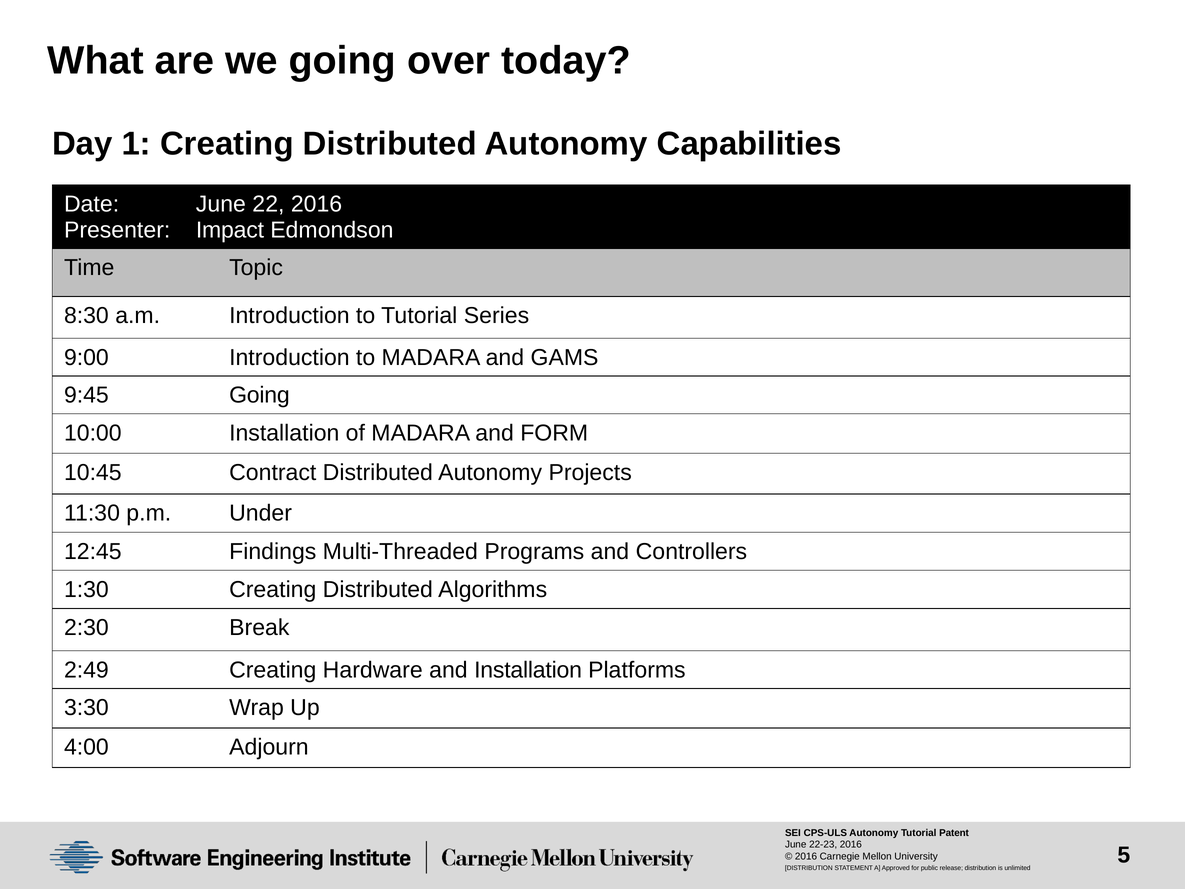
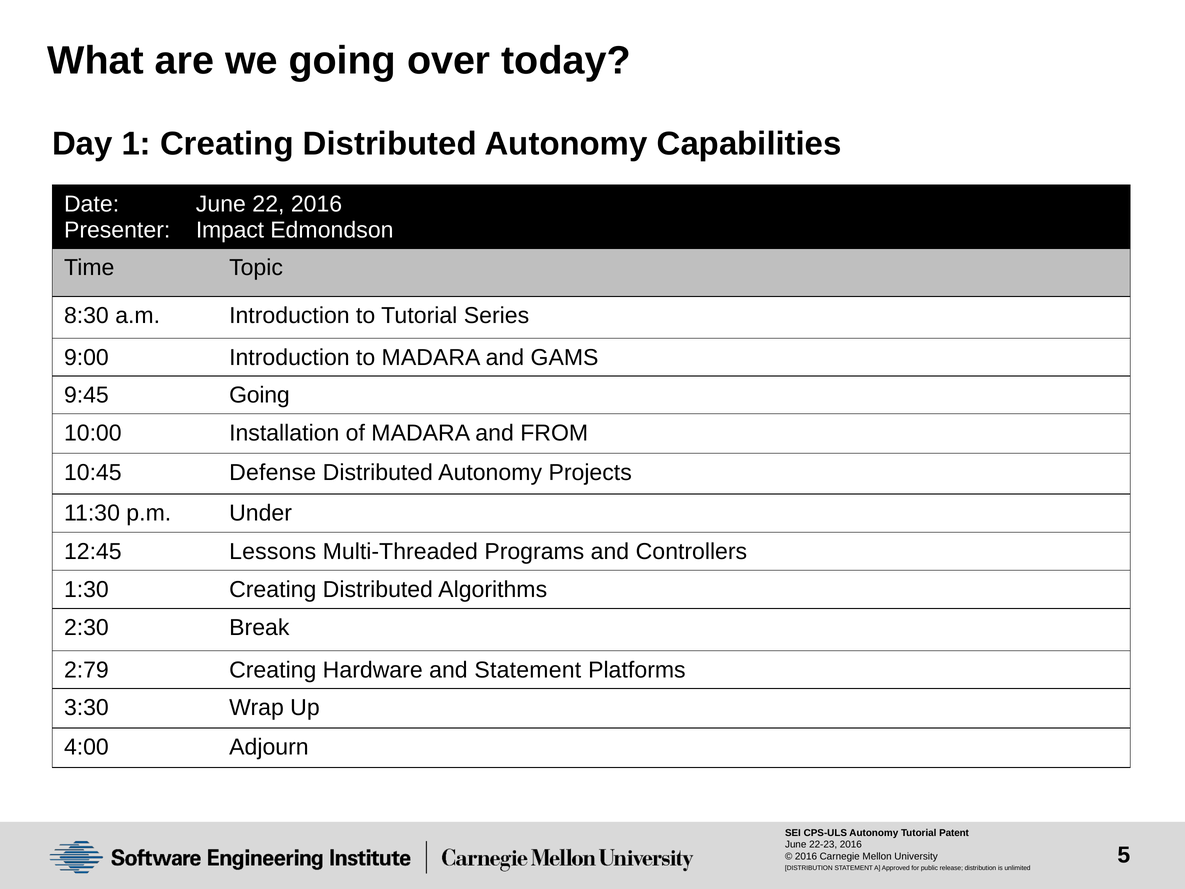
FORM: FORM -> FROM
Contract: Contract -> Defense
Findings: Findings -> Lessons
2:49: 2:49 -> 2:79
and Installation: Installation -> Statement
